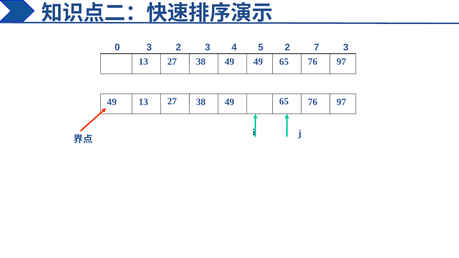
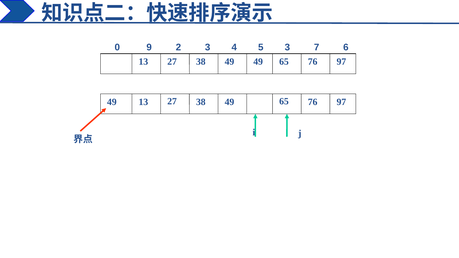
0 3: 3 -> 9
5 2: 2 -> 3
7 3: 3 -> 6
